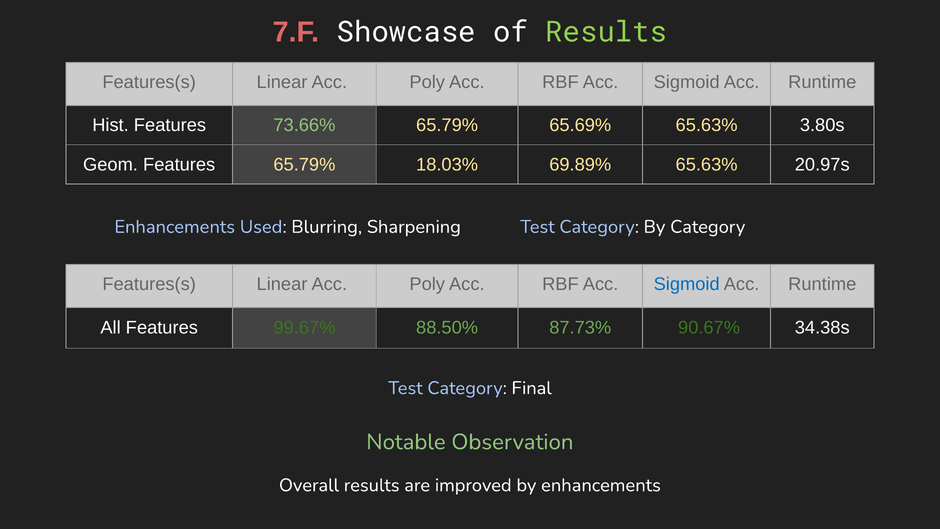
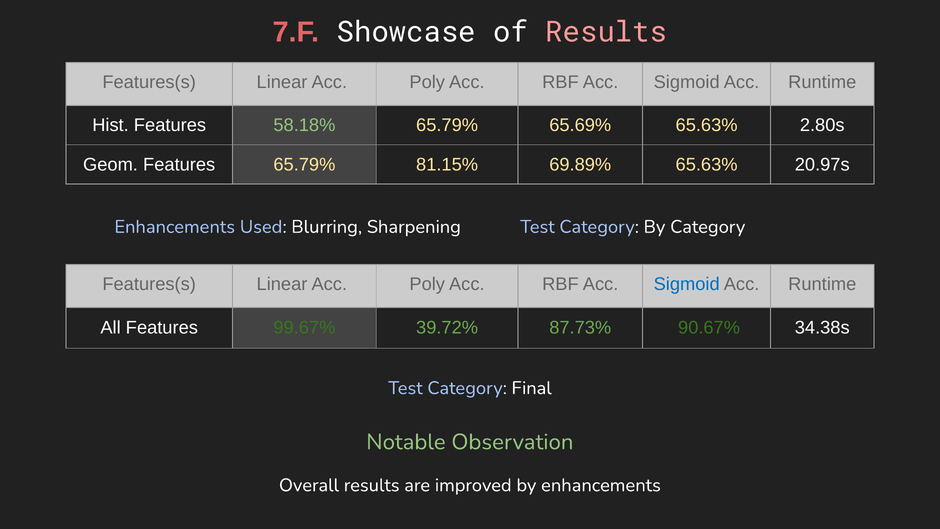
Results at (606, 32) colour: light green -> pink
73.66%: 73.66% -> 58.18%
3.80s: 3.80s -> 2.80s
18.03%: 18.03% -> 81.15%
88.50%: 88.50% -> 39.72%
